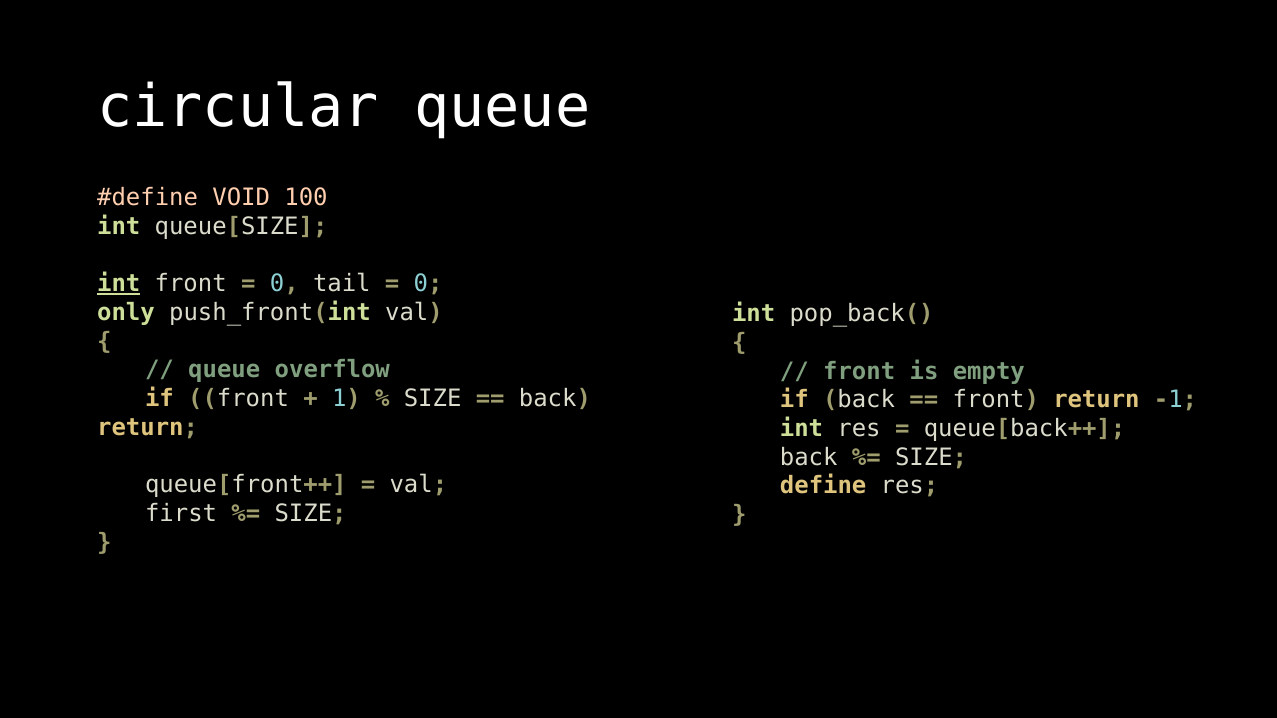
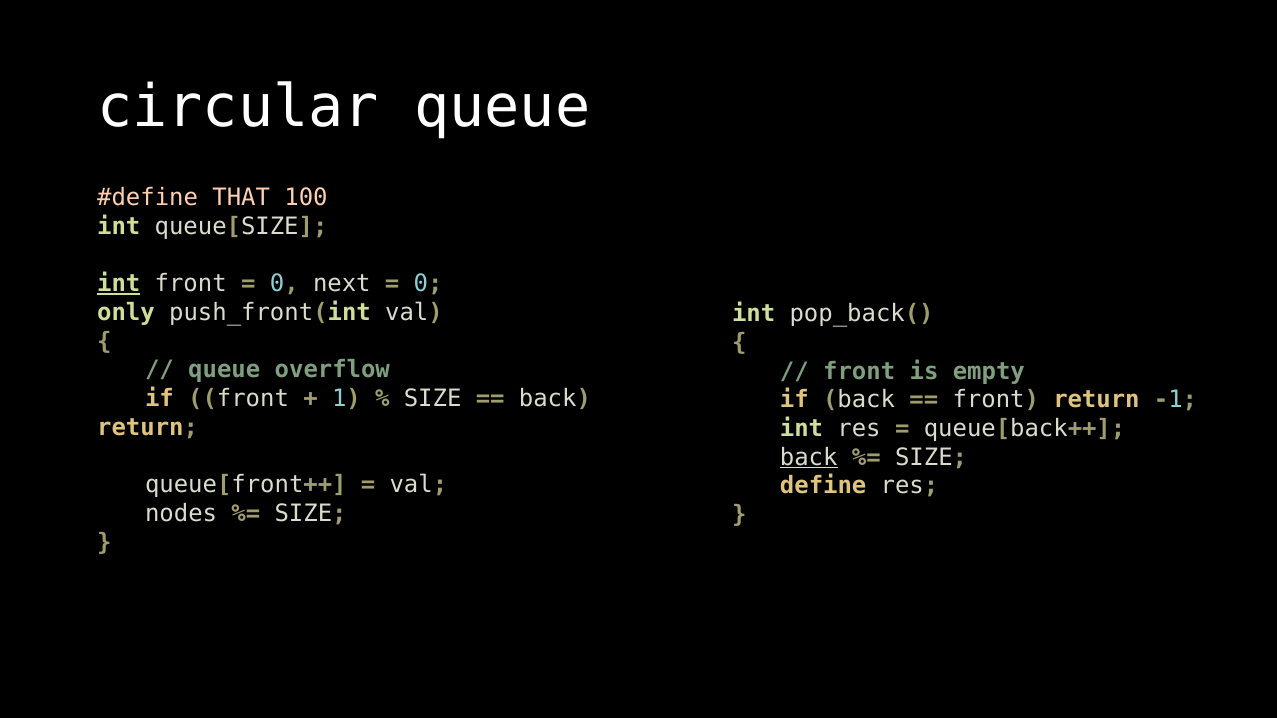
VOID: VOID -> THAT
tail: tail -> next
back at (809, 458) underline: none -> present
first: first -> nodes
